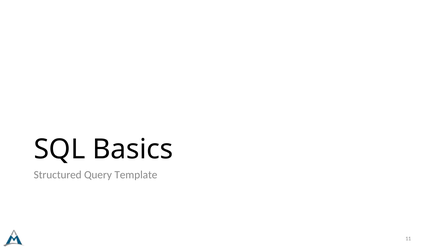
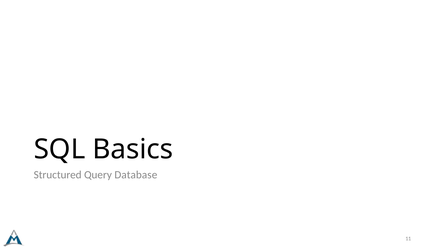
Template: Template -> Database
